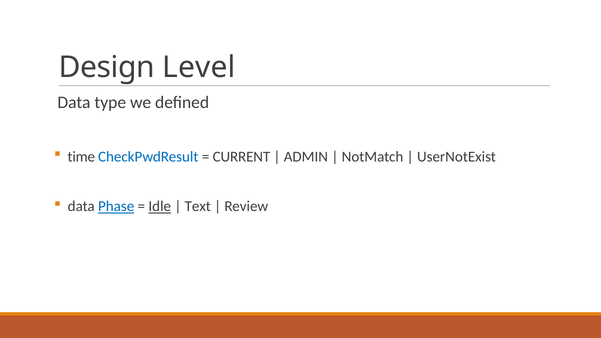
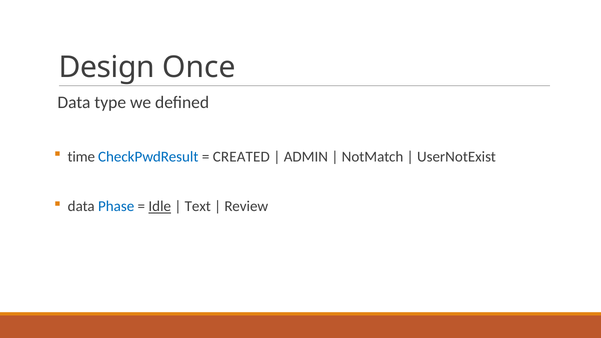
Level: Level -> Once
CURRENT: CURRENT -> CREATED
Phase underline: present -> none
